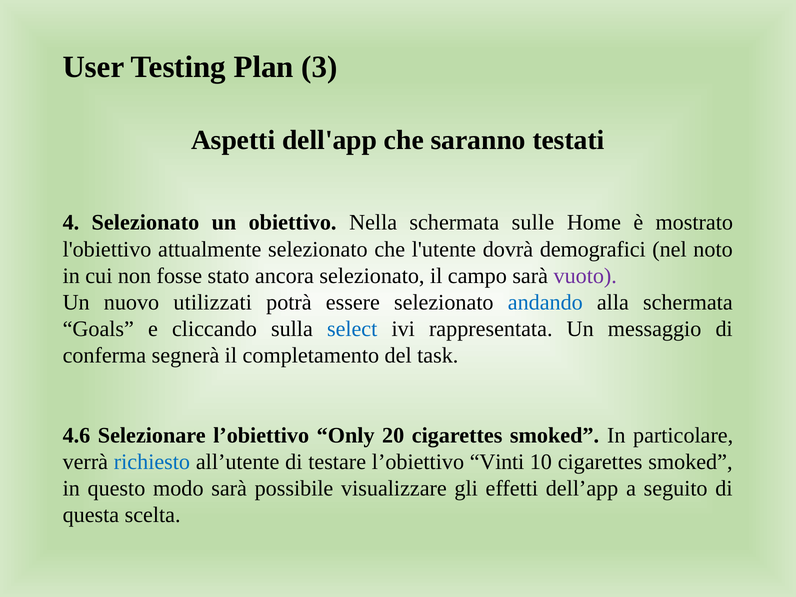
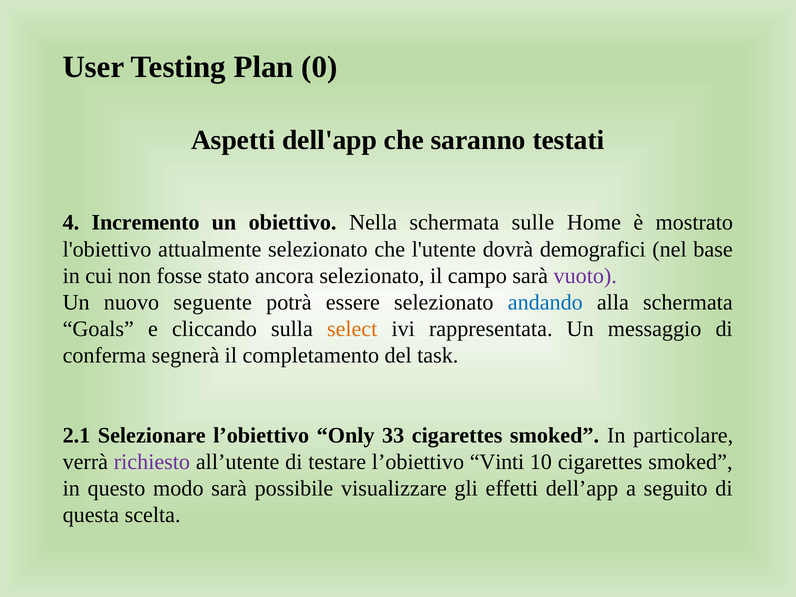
3: 3 -> 0
4 Selezionato: Selezionato -> Incremento
noto: noto -> base
utilizzati: utilizzati -> seguente
select colour: blue -> orange
4.6: 4.6 -> 2.1
20: 20 -> 33
richiesto colour: blue -> purple
